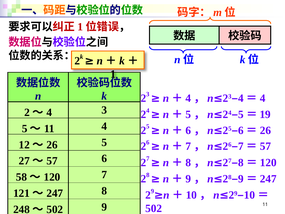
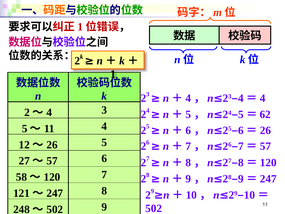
19: 19 -> 62
